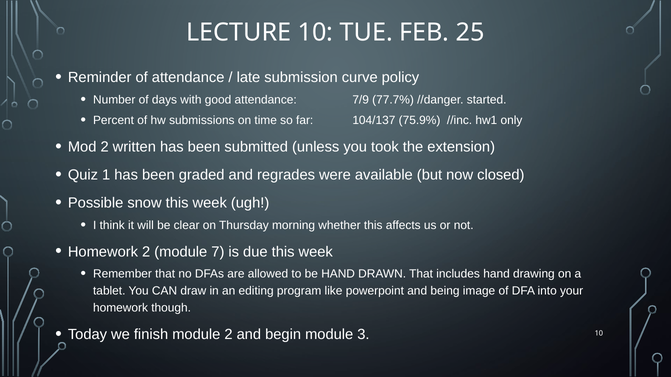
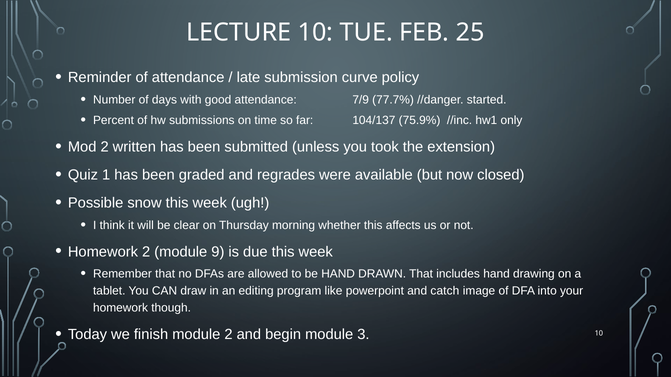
7: 7 -> 9
being: being -> catch
